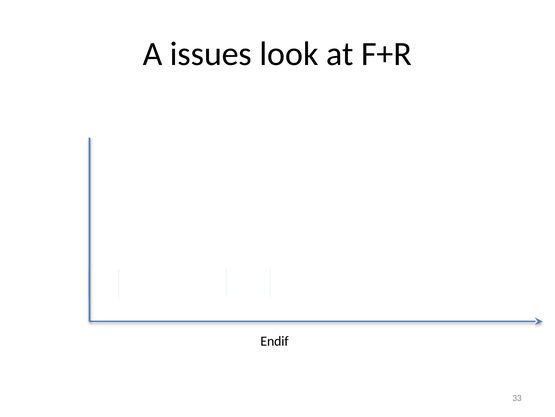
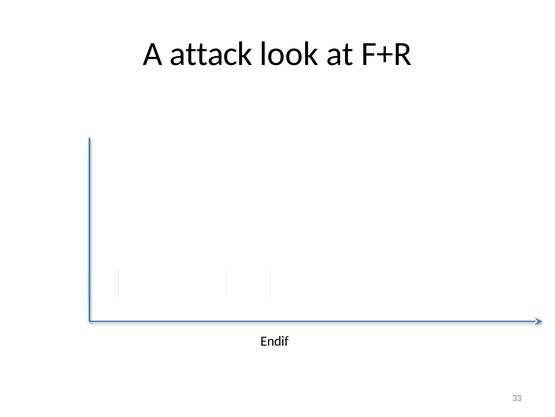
issues: issues -> attack
